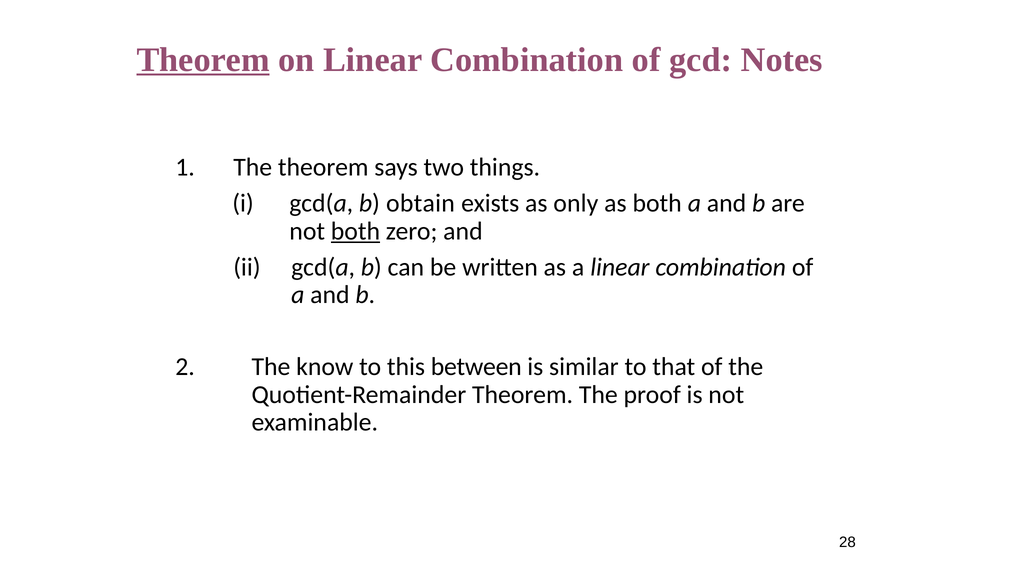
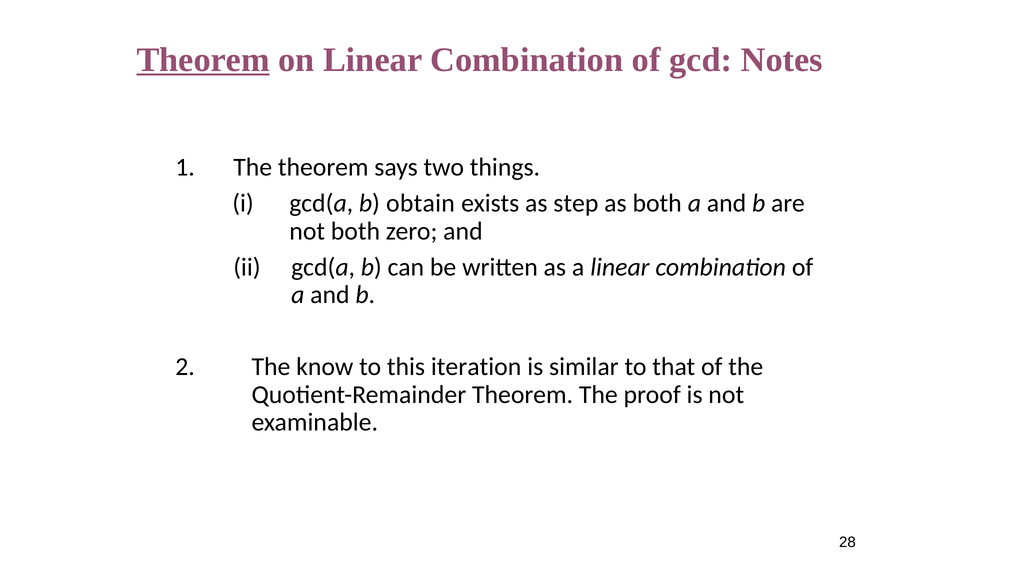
only: only -> step
both at (355, 231) underline: present -> none
between: between -> iteration
